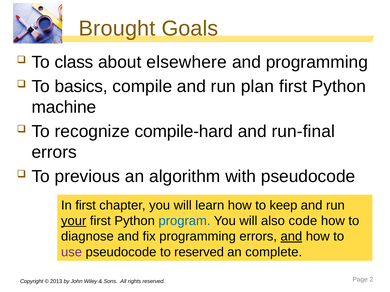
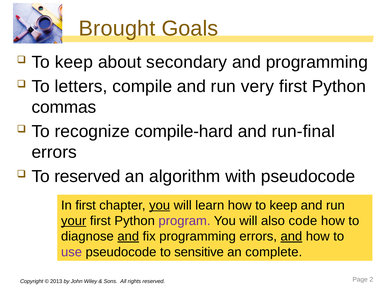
class at (74, 62): class -> keep
elsewhere: elsewhere -> secondary
basics: basics -> letters
plan: plan -> very
machine: machine -> commas
To previous: previous -> reserved
you at (160, 206) underline: none -> present
program colour: blue -> purple
and at (128, 237) underline: none -> present
to reserved: reserved -> sensitive
